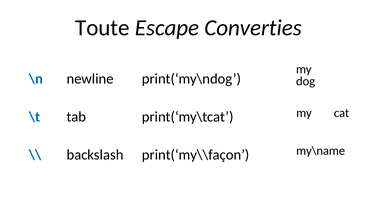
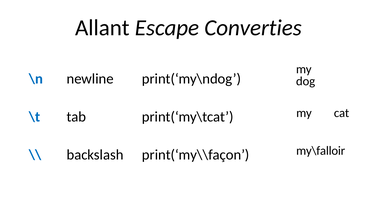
Toute: Toute -> Allant
my\name: my\name -> my\falloir
